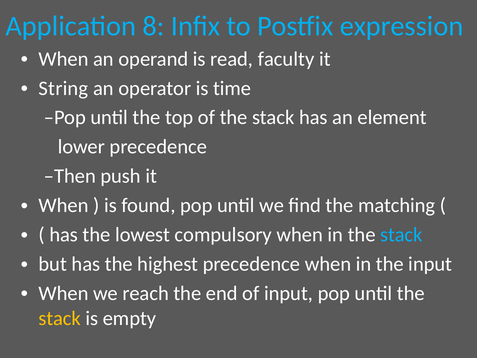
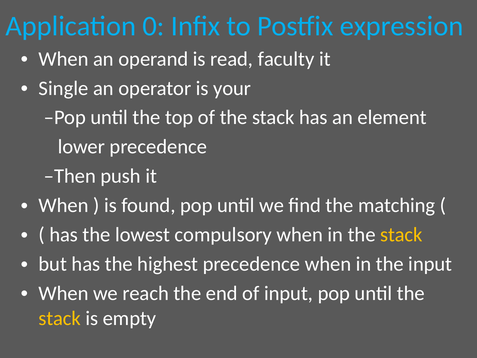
8: 8 -> 0
String: String -> Single
time: time -> your
stack at (401, 235) colour: light blue -> yellow
